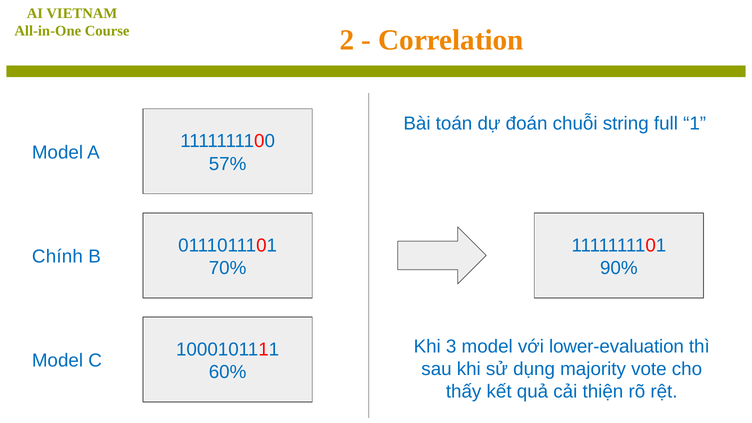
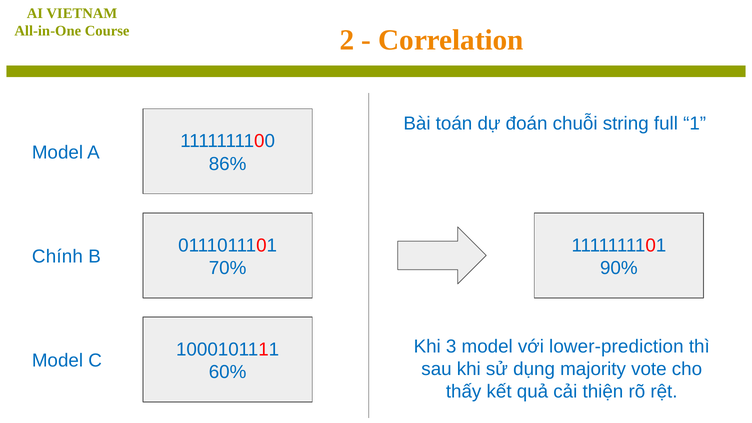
57%: 57% -> 86%
lower-evaluation: lower-evaluation -> lower-prediction
